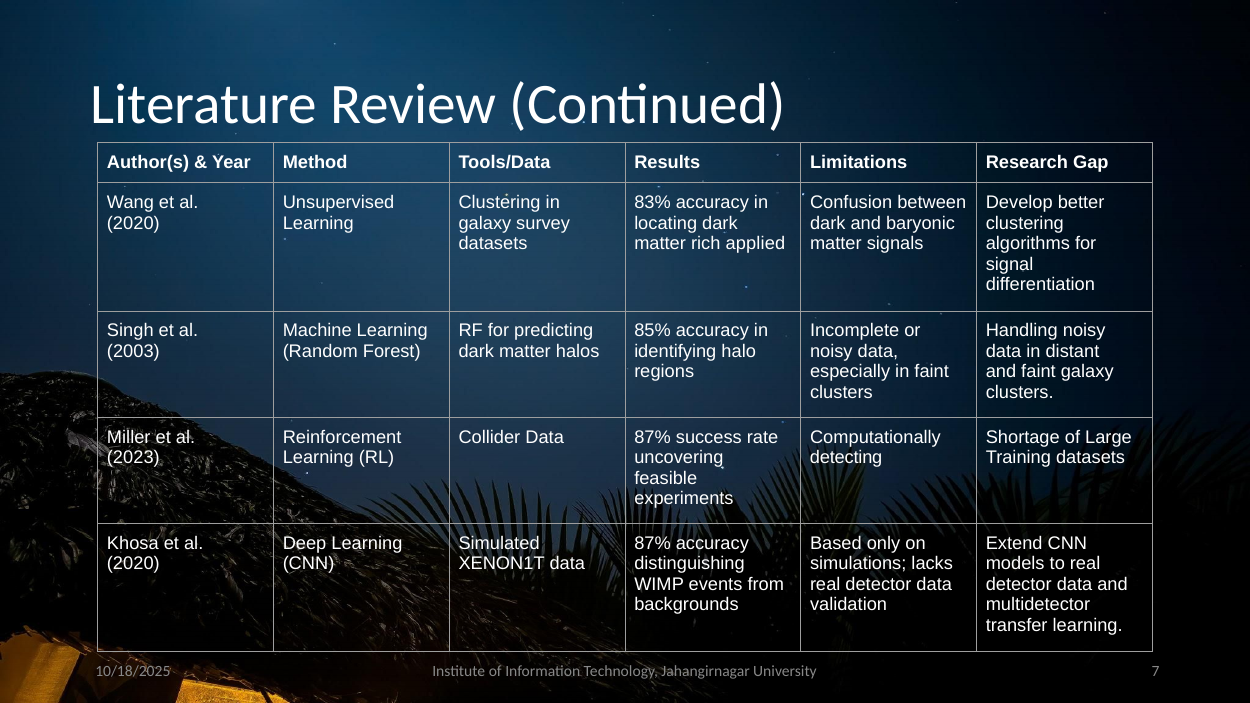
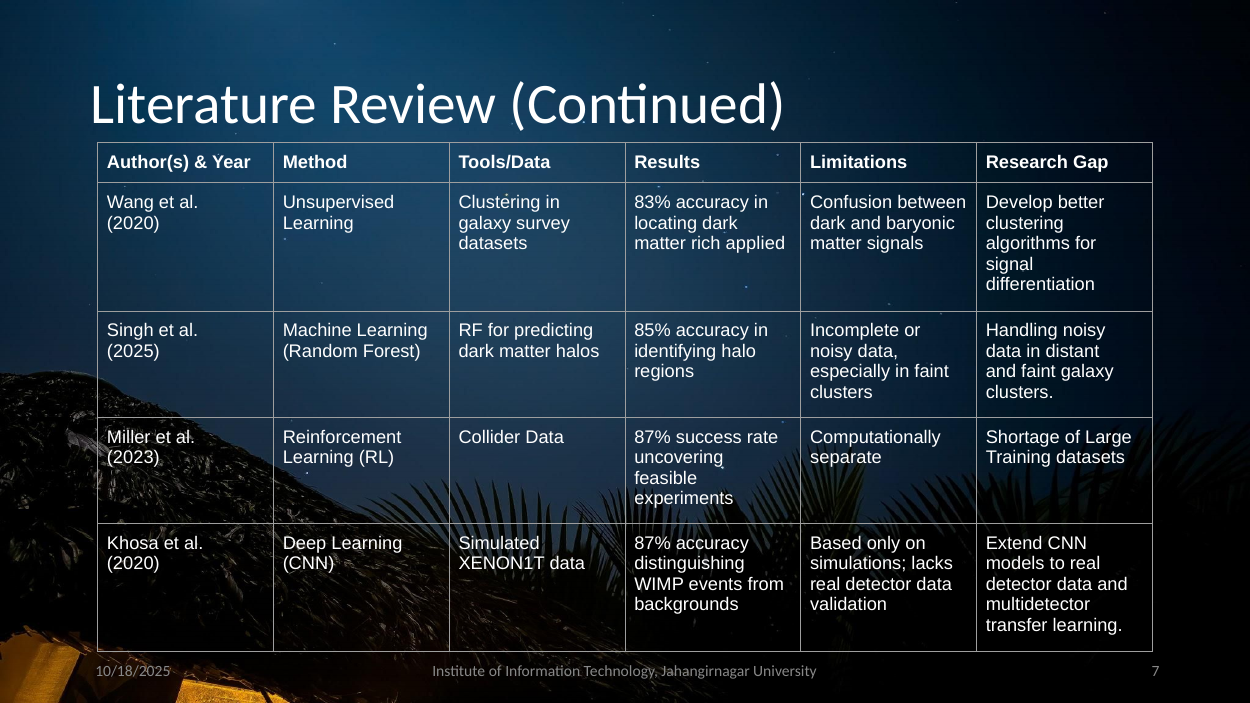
2003: 2003 -> 2025
detecting: detecting -> separate
